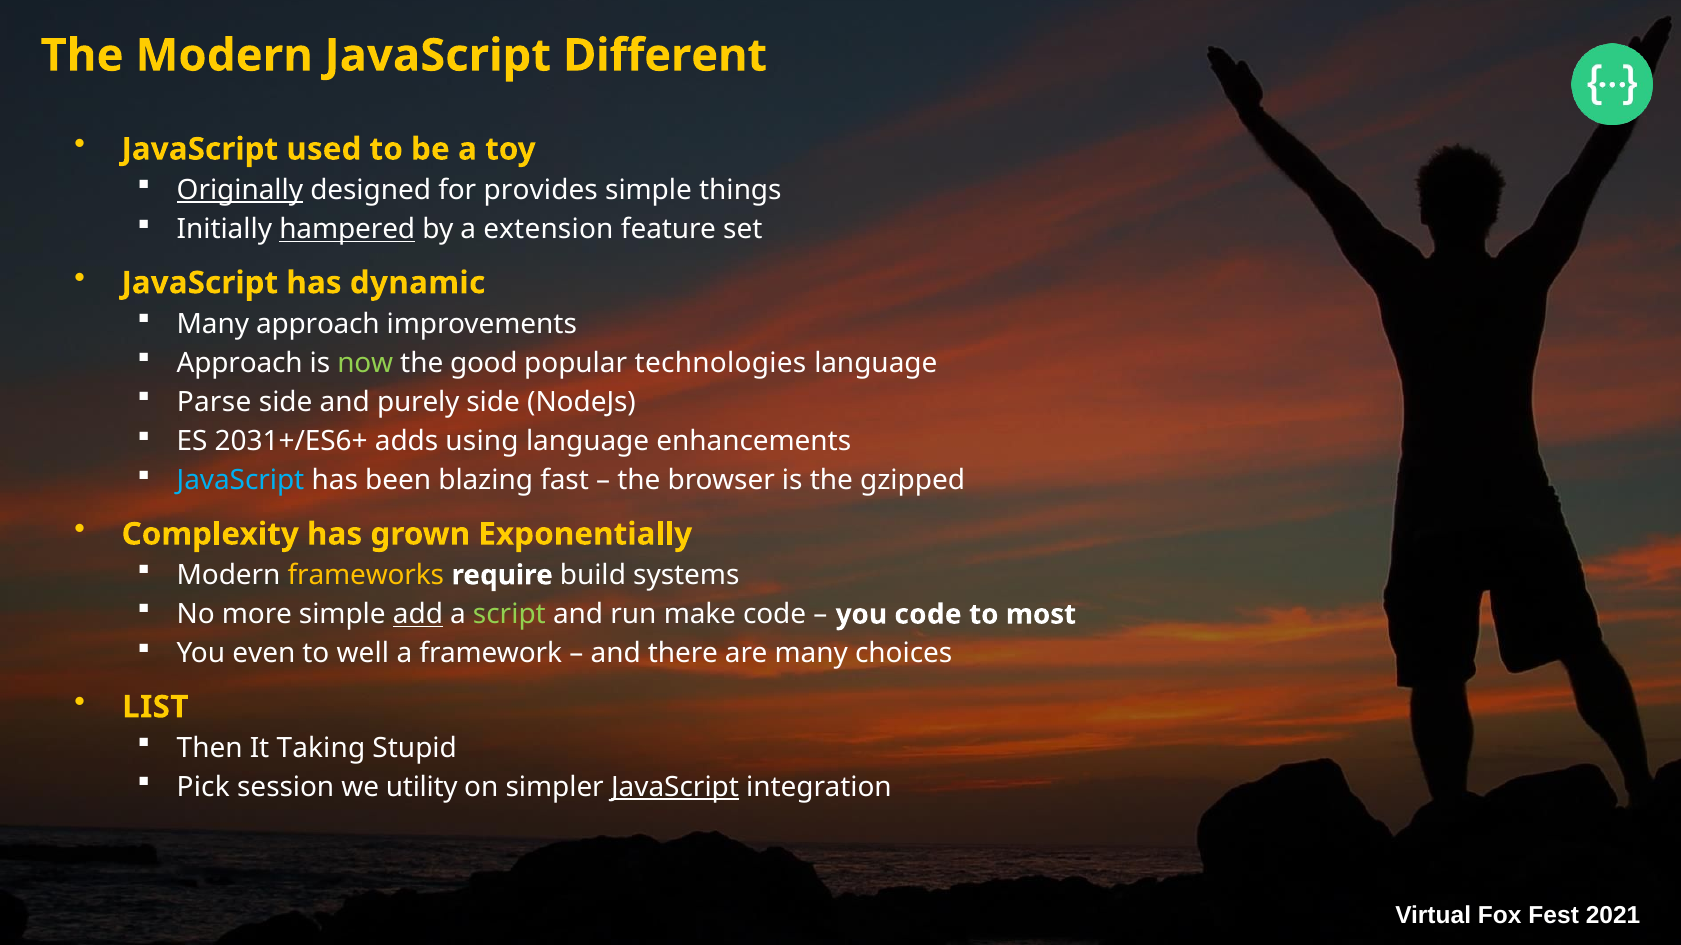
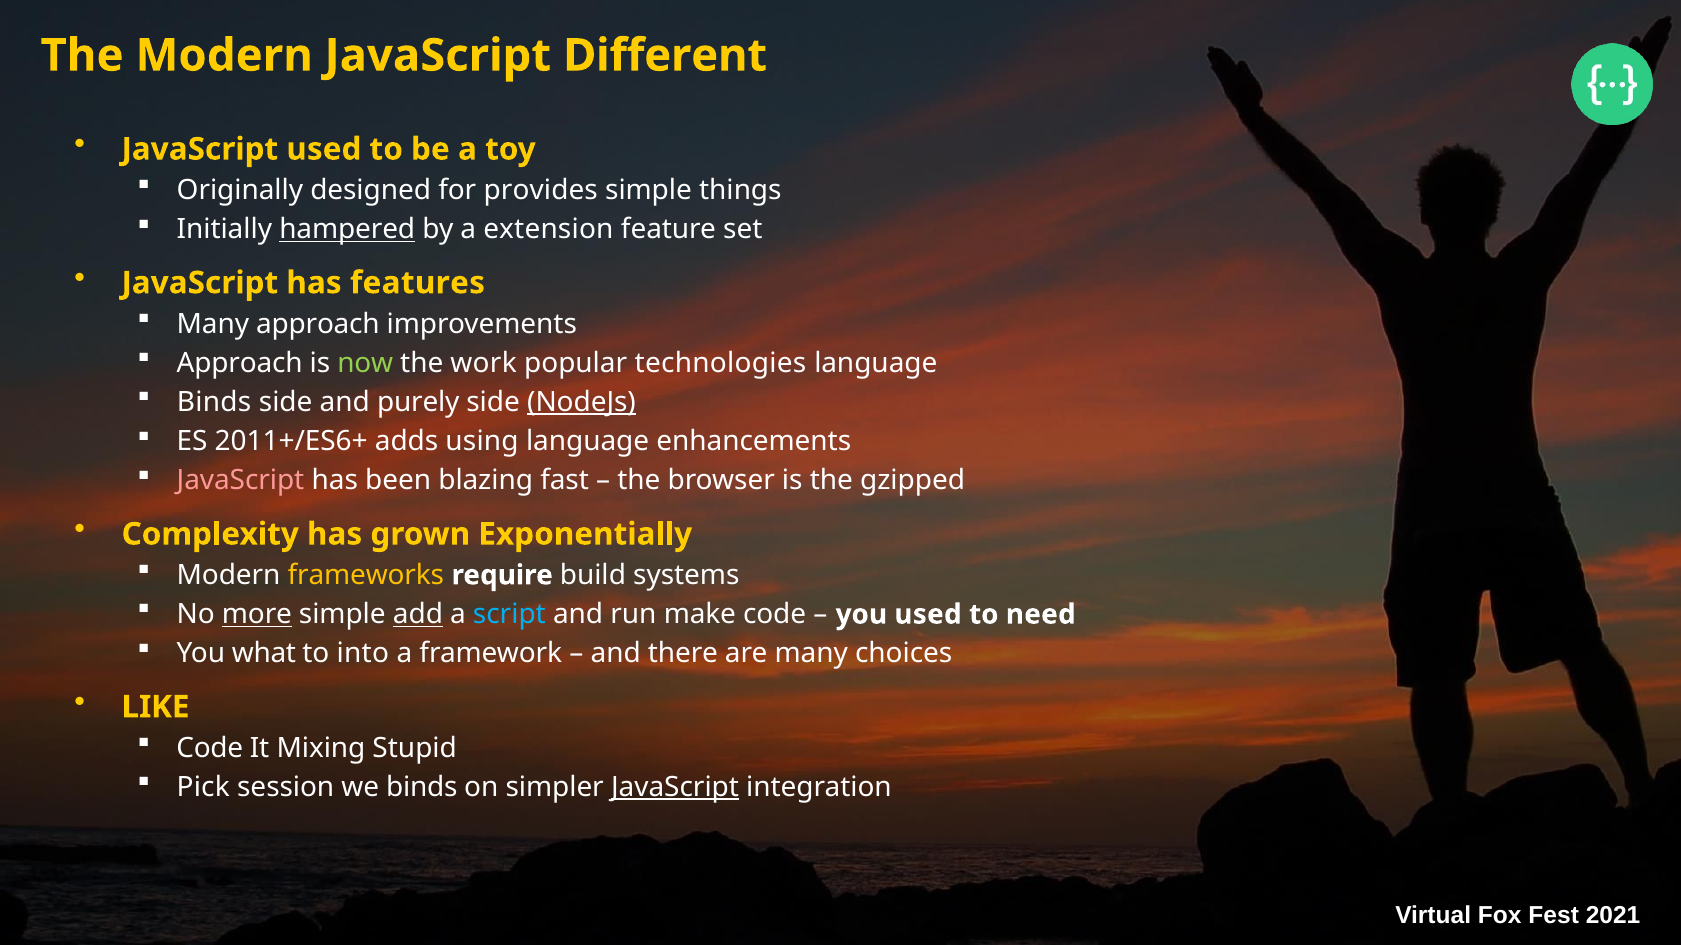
Originally underline: present -> none
dynamic: dynamic -> features
good: good -> work
Parse at (214, 403): Parse -> Binds
NodeJs underline: none -> present
2031+/ES6+: 2031+/ES6+ -> 2011+/ES6+
JavaScript at (241, 481) colour: light blue -> pink
more underline: none -> present
script colour: light green -> light blue
you code: code -> used
most: most -> need
even: even -> what
well: well -> into
LIST: LIST -> LIKE
Then at (210, 748): Then -> Code
Taking: Taking -> Mixing
we utility: utility -> binds
